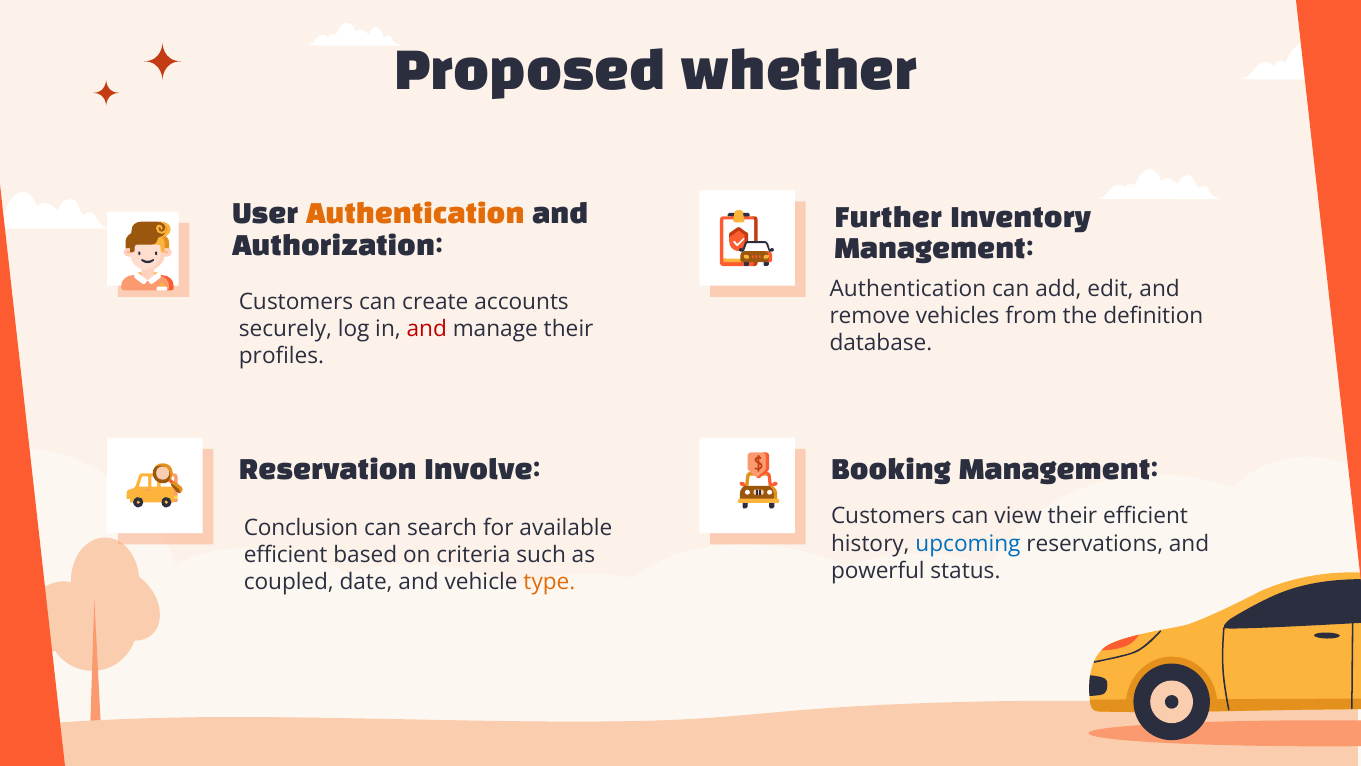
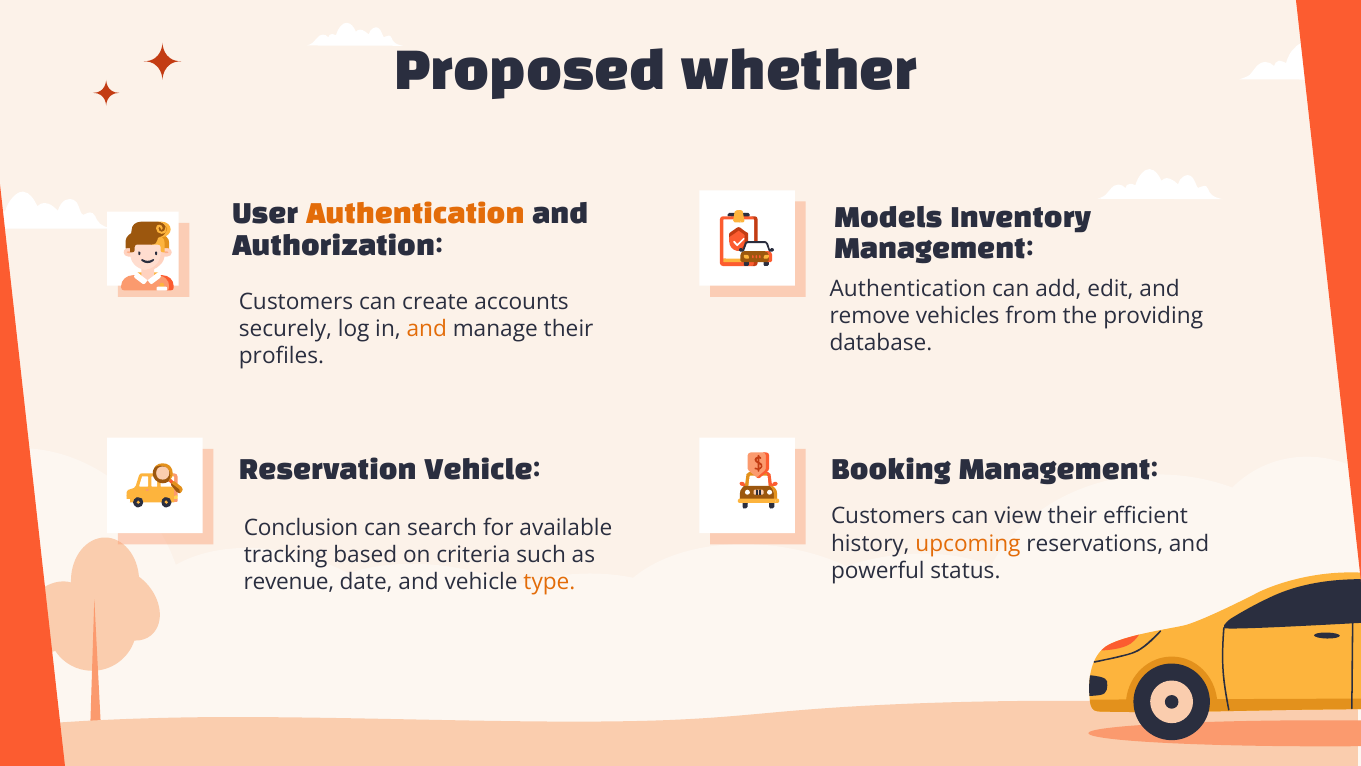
Further: Further -> Models
definition: definition -> providing
and at (427, 329) colour: red -> orange
Reservation Involve: Involve -> Vehicle
upcoming colour: blue -> orange
efficient at (286, 555): efficient -> tracking
coupled: coupled -> revenue
